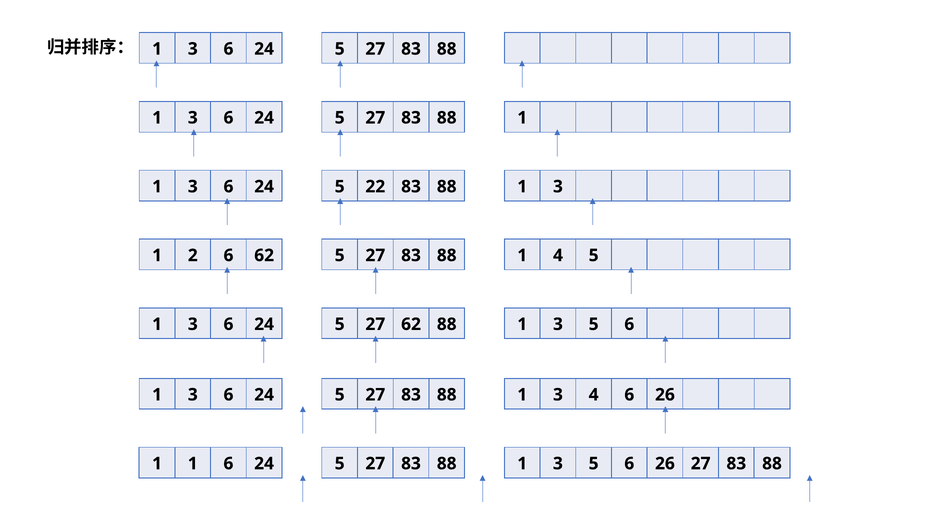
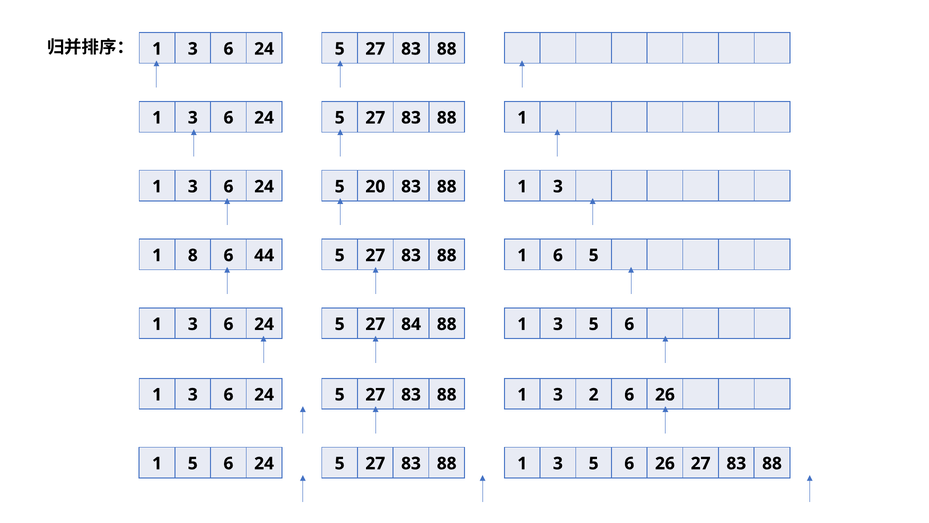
22: 22 -> 20
2: 2 -> 8
62 at (264, 255): 62 -> 44
1 4: 4 -> 6
27 62: 62 -> 84
3 4: 4 -> 2
1 at (193, 463): 1 -> 5
